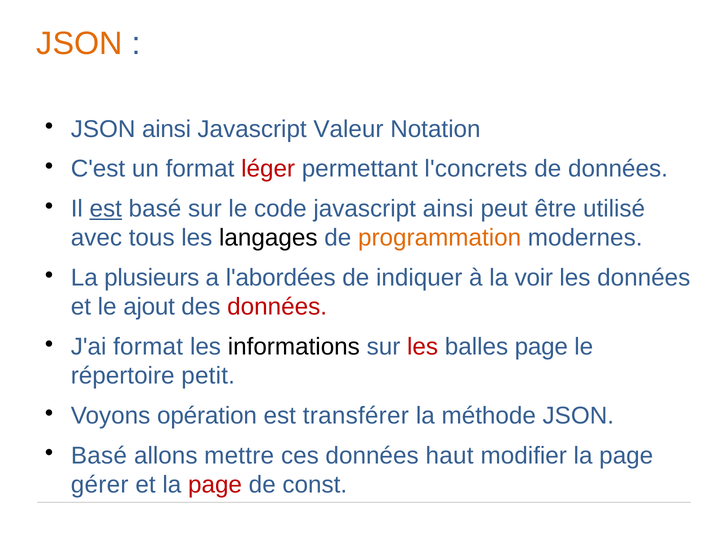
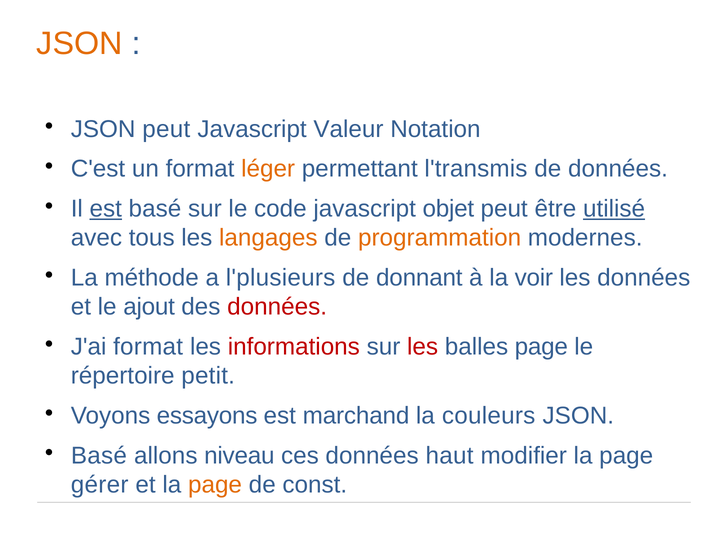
JSON ainsi: ainsi -> peut
léger colour: red -> orange
l'concrets: l'concrets -> l'transmis
javascript ainsi: ainsi -> objet
utilisé underline: none -> present
langages colour: black -> orange
plusieurs: plusieurs -> méthode
l'abordées: l'abordées -> l'plusieurs
indiquer: indiquer -> donnant
informations colour: black -> red
opération: opération -> essayons
transférer: transférer -> marchand
méthode: méthode -> couleurs
mettre: mettre -> niveau
page at (215, 485) colour: red -> orange
